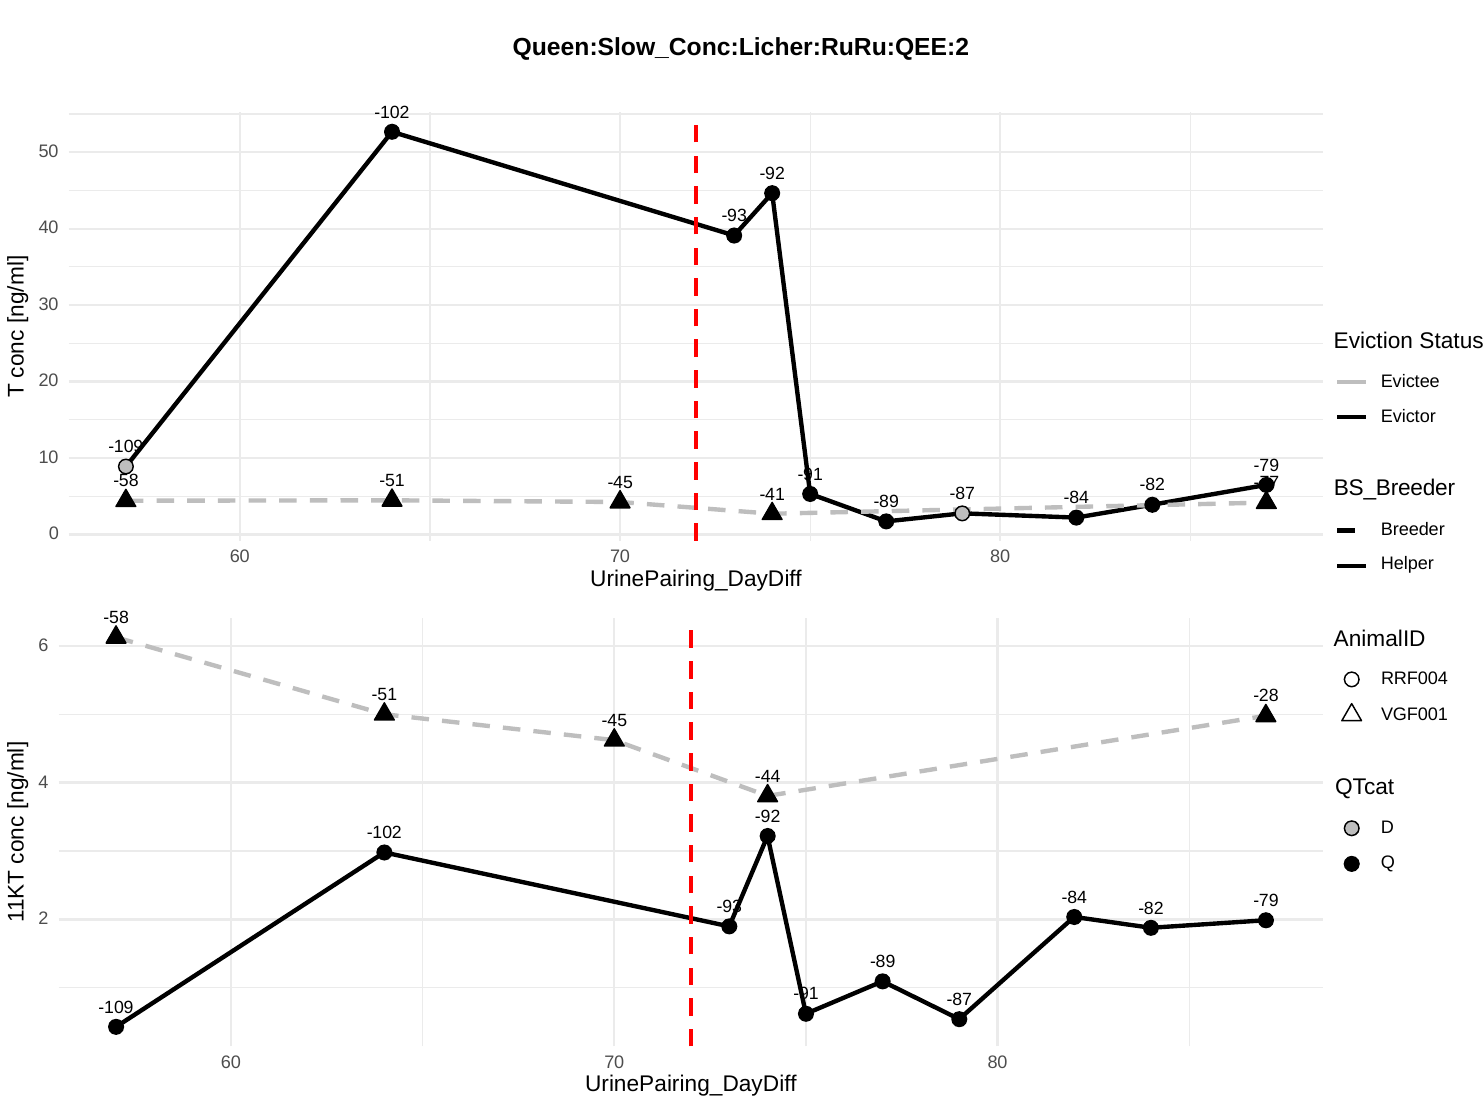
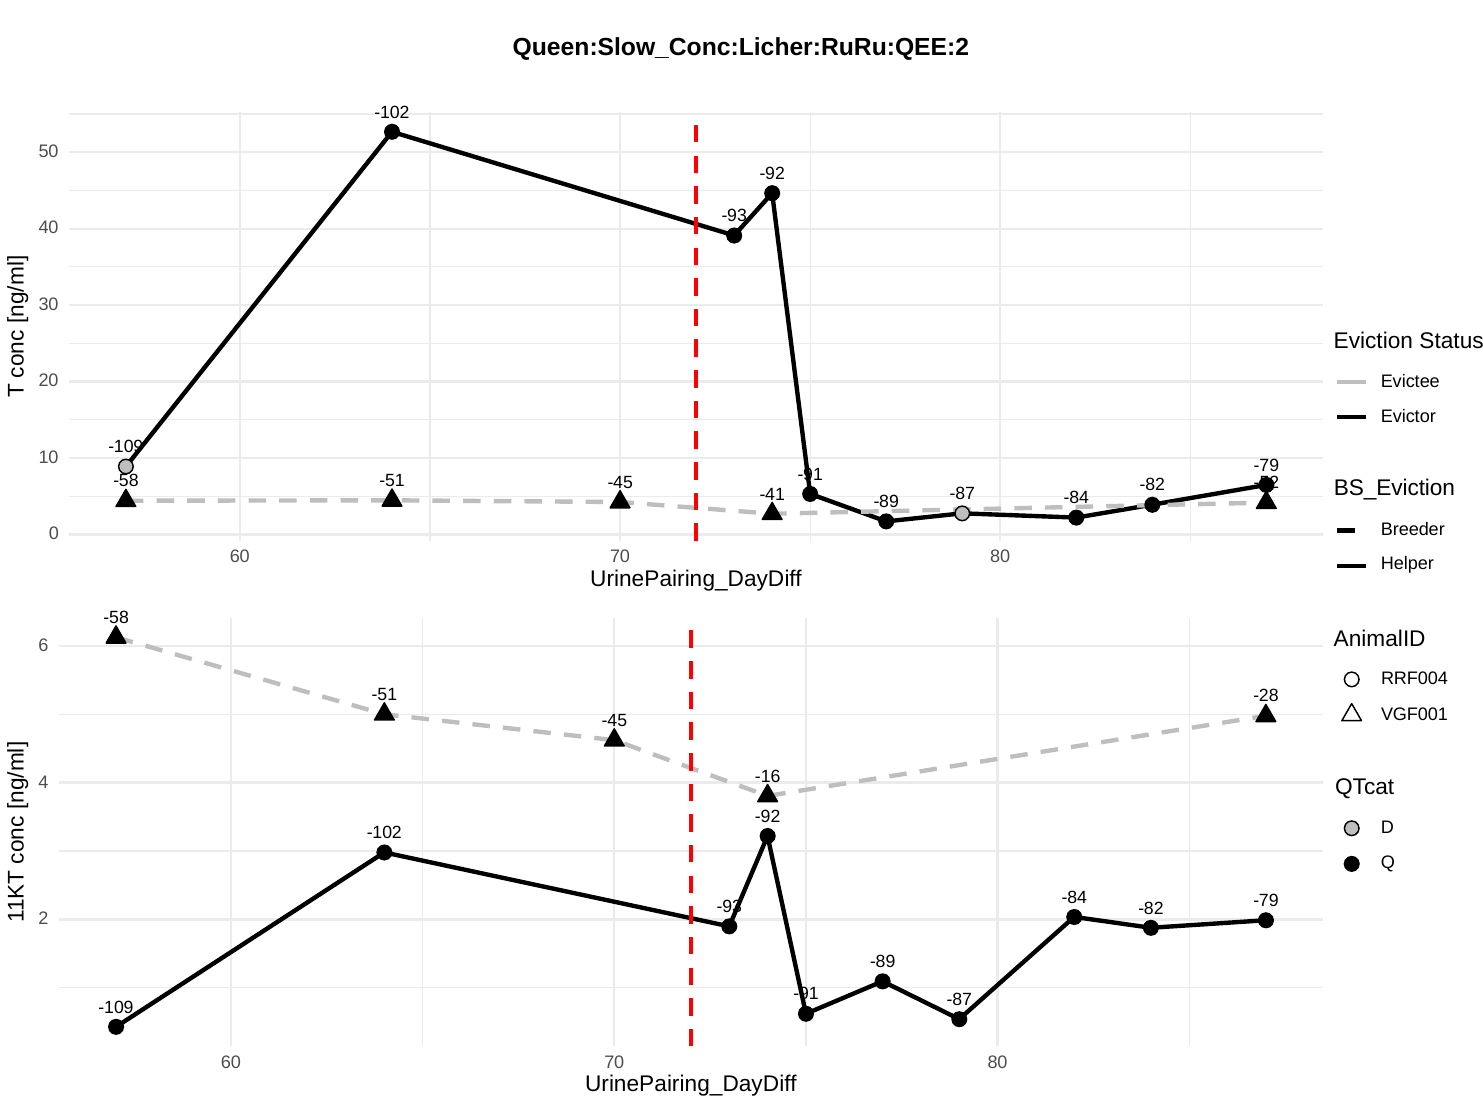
-77: -77 -> -52
BS_Breeder: BS_Breeder -> BS_Eviction
-44: -44 -> -16
